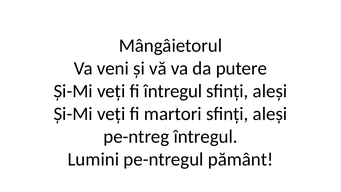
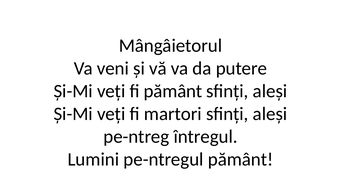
fi întregul: întregul -> pământ
